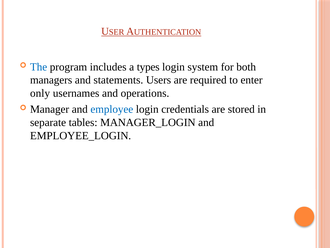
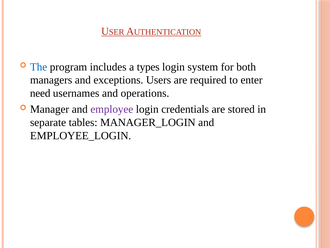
statements: statements -> exceptions
only: only -> need
employee colour: blue -> purple
